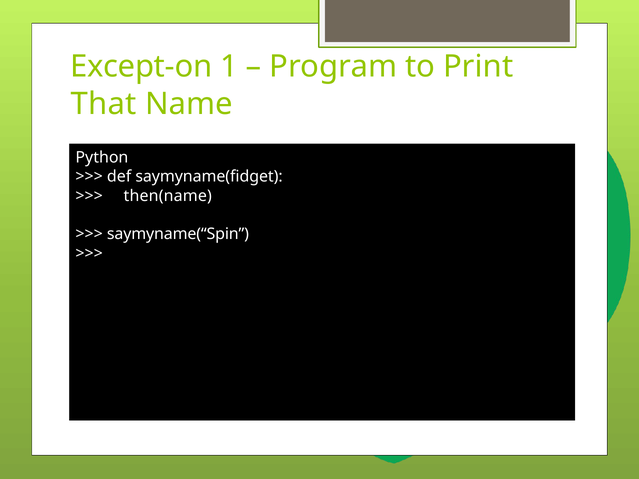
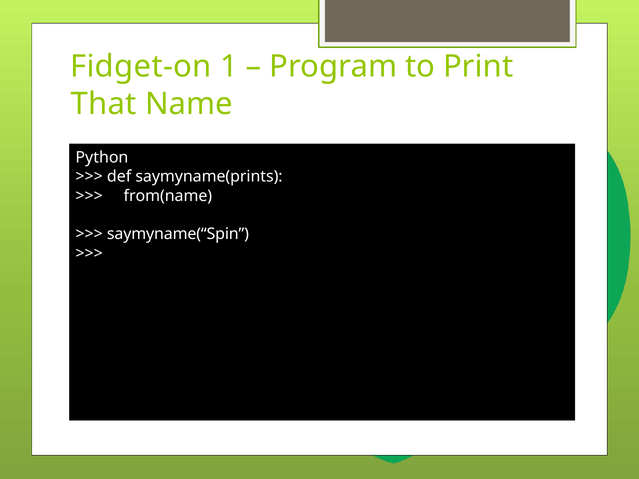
Except-on: Except-on -> Fidget-on
saymyname(fidget: saymyname(fidget -> saymyname(prints
then(name: then(name -> from(name
